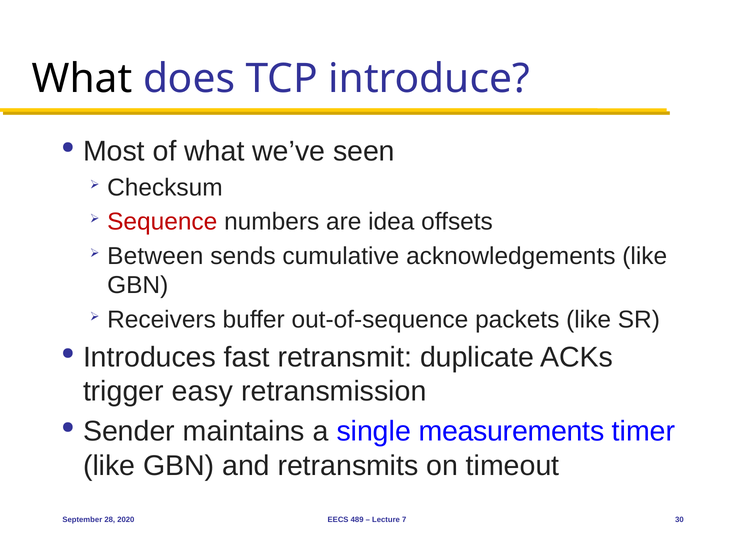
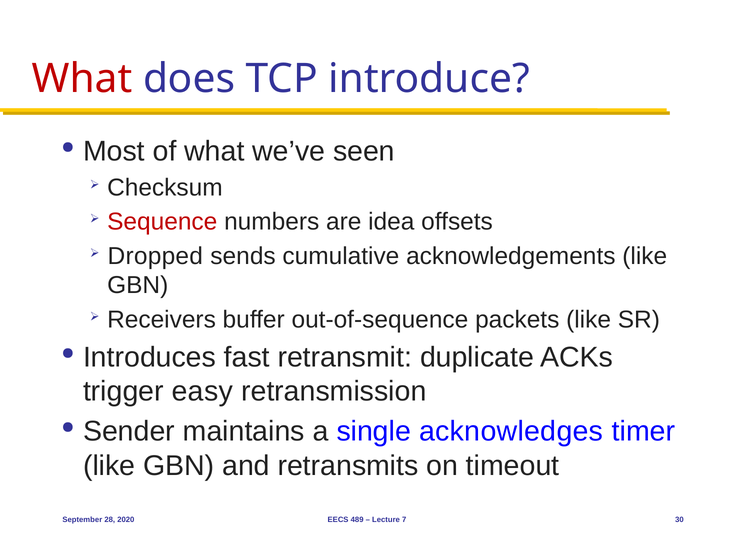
What at (82, 79) colour: black -> red
Between: Between -> Dropped
measurements: measurements -> acknowledges
